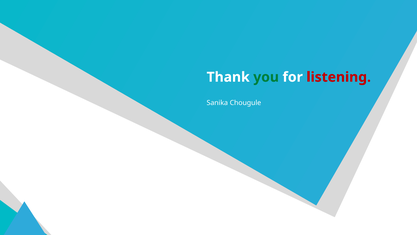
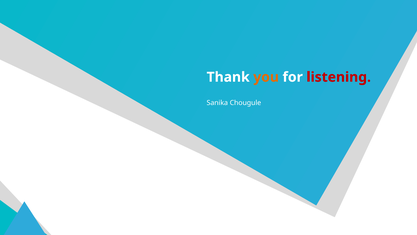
you colour: green -> orange
